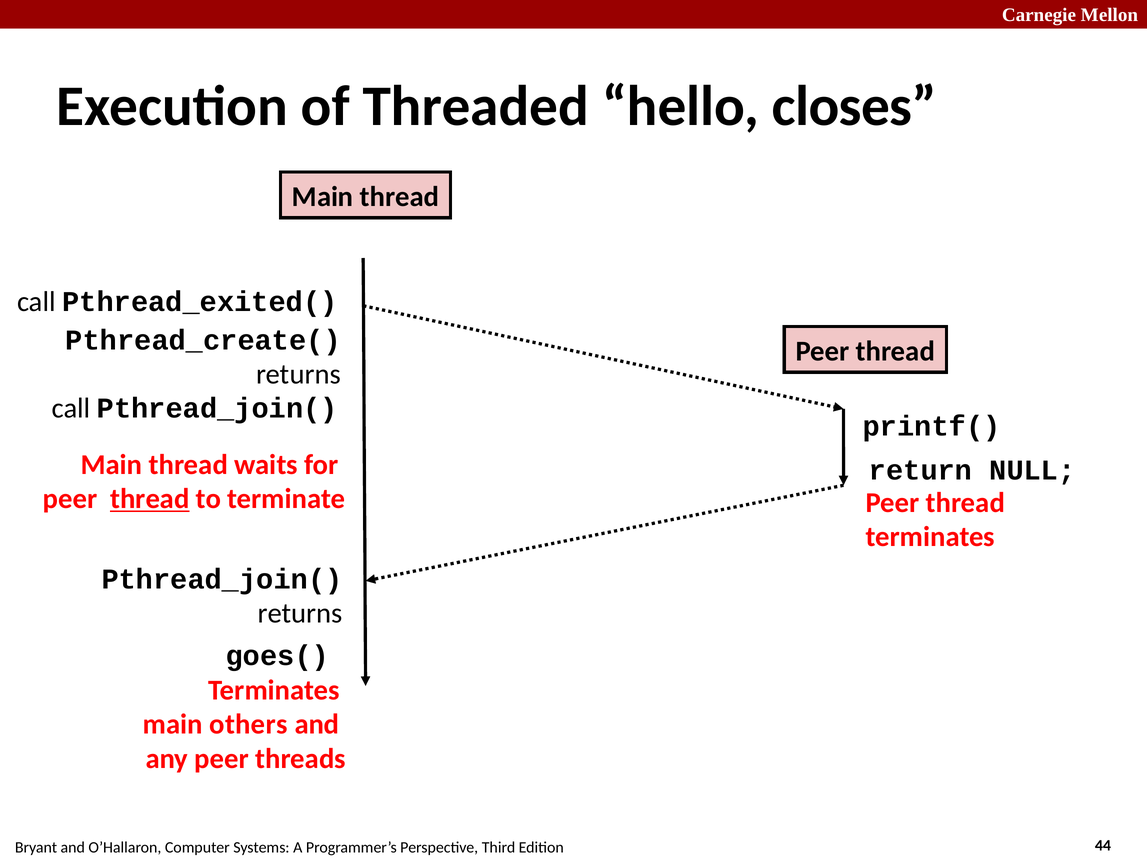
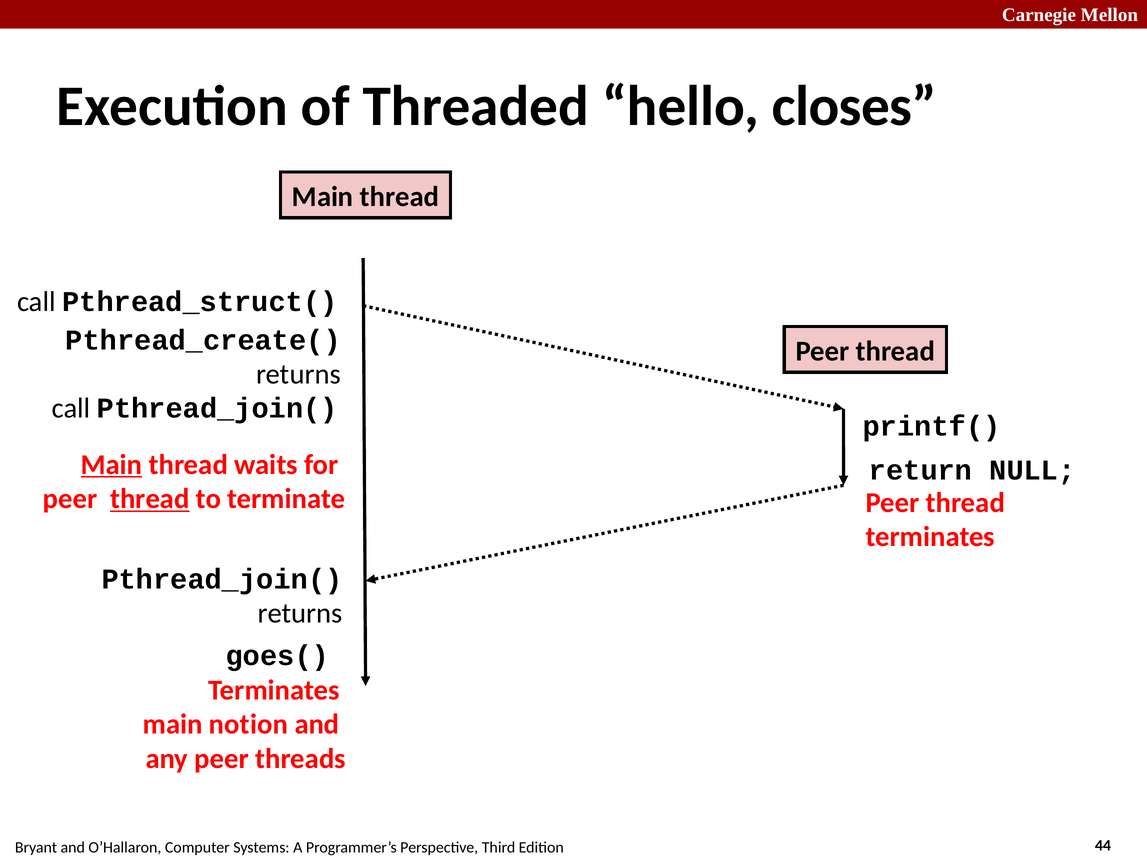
Pthread_exited(: Pthread_exited( -> Pthread_struct(
Main at (112, 465) underline: none -> present
others: others -> notion
